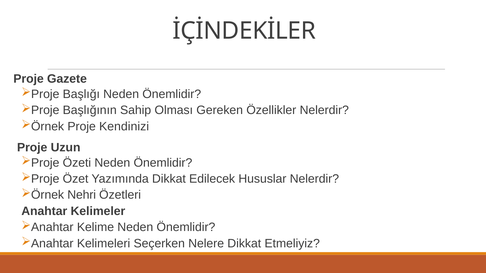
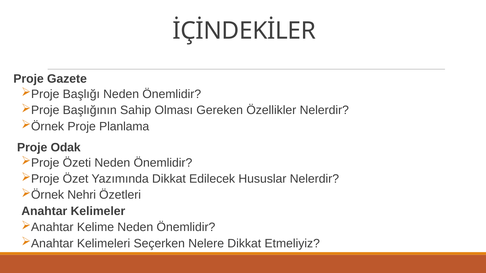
Kendinizi: Kendinizi -> Planlama
Uzun: Uzun -> Odak
